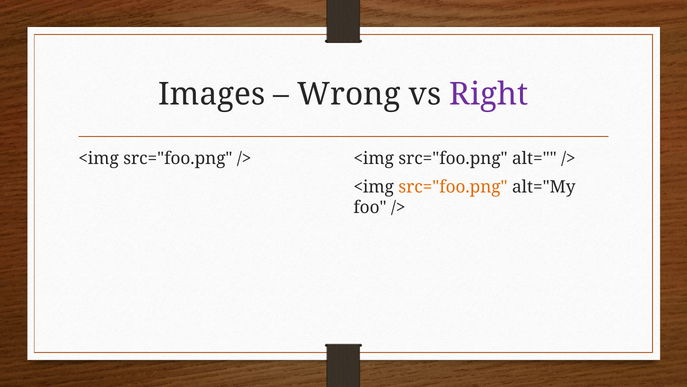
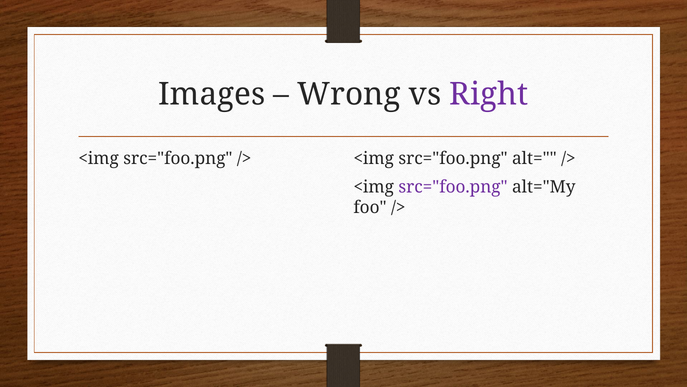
src="foo.png at (453, 187) colour: orange -> purple
